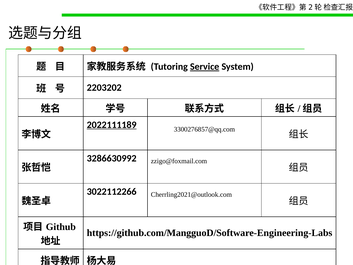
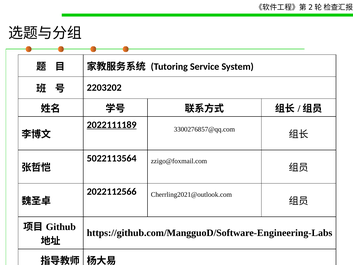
Service underline: present -> none
3286630992: 3286630992 -> 5022113564
3022112266: 3022112266 -> 2022112566
